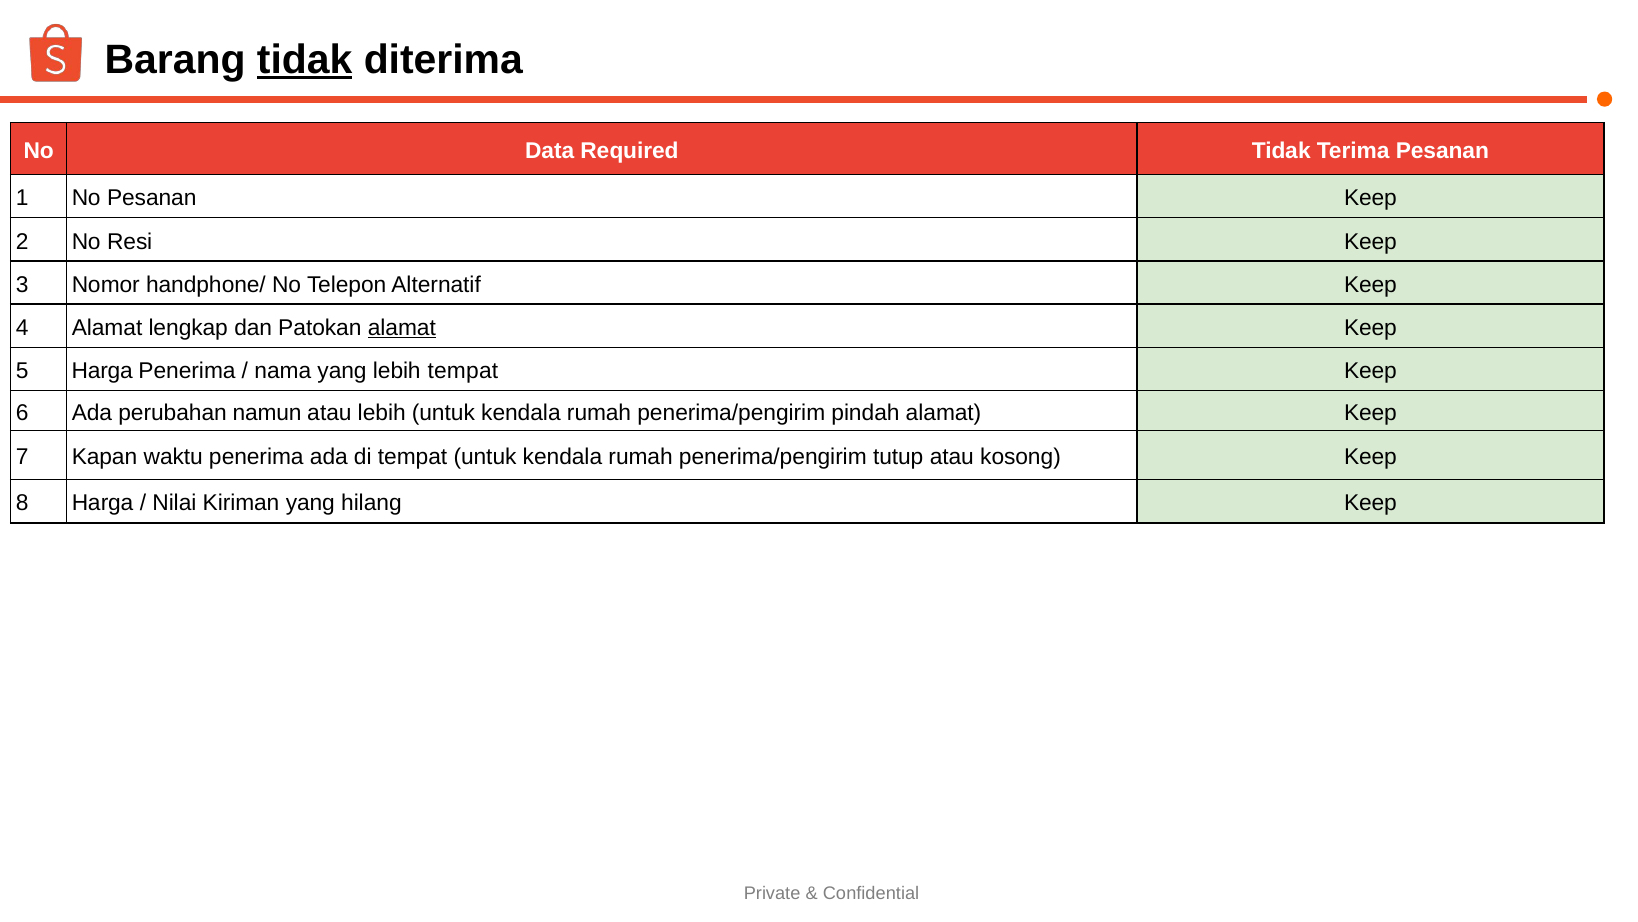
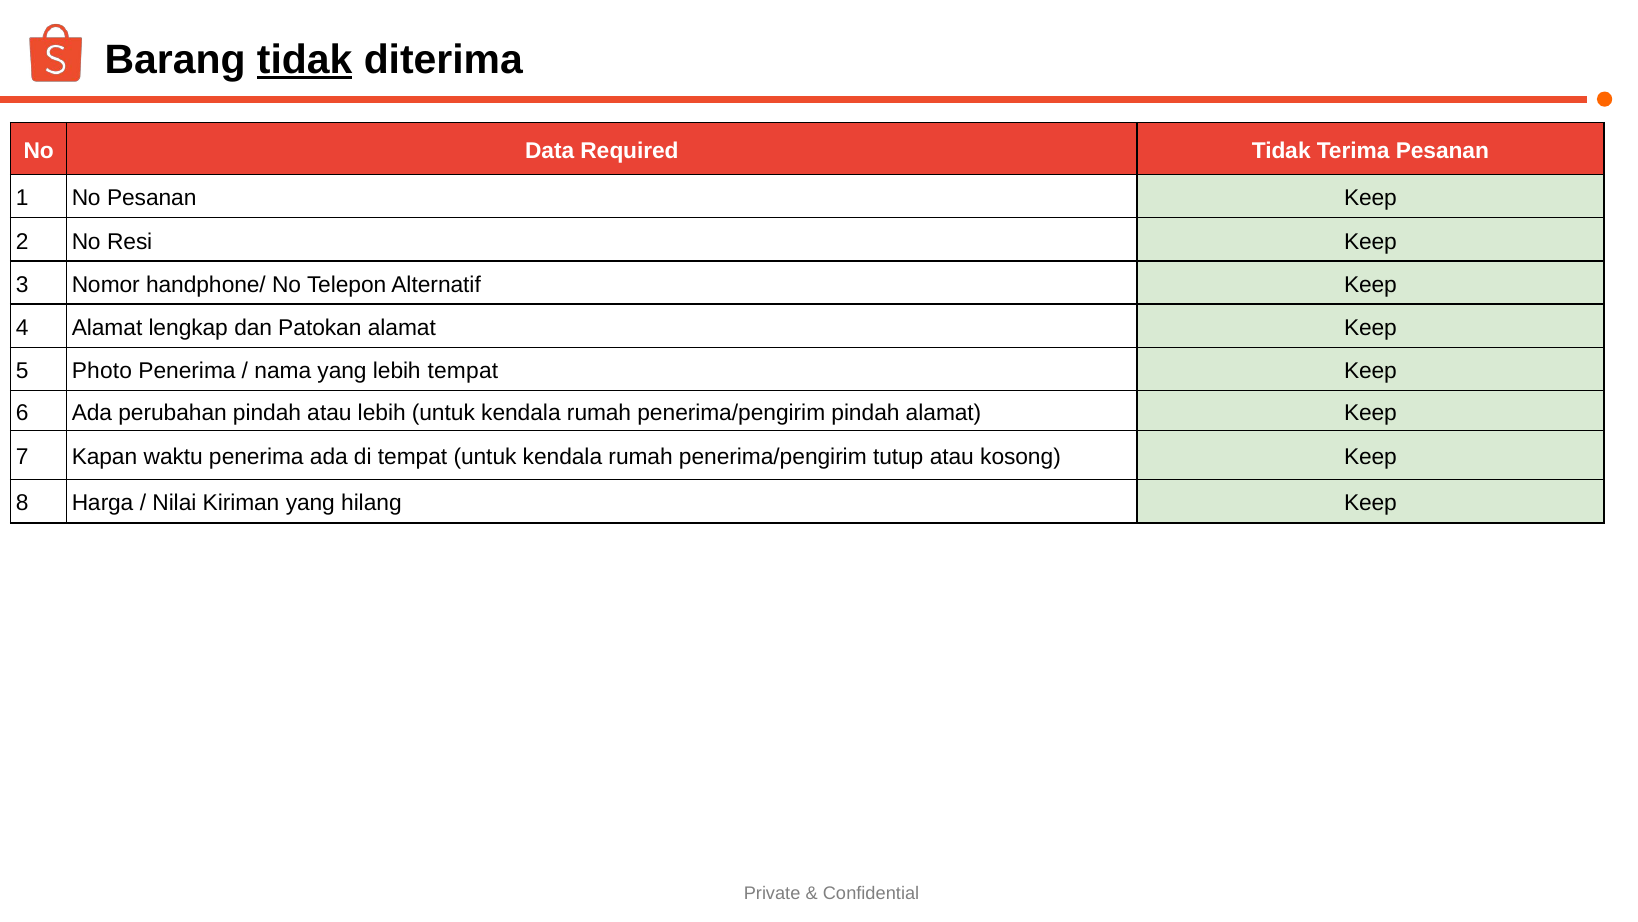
alamat at (402, 328) underline: present -> none
5 Harga: Harga -> Photo
perubahan namun: namun -> pindah
